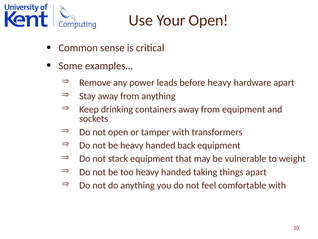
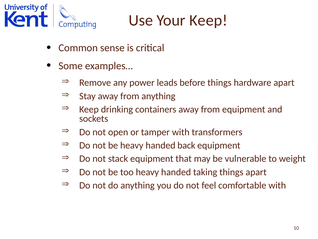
Your Open: Open -> Keep
before heavy: heavy -> things
